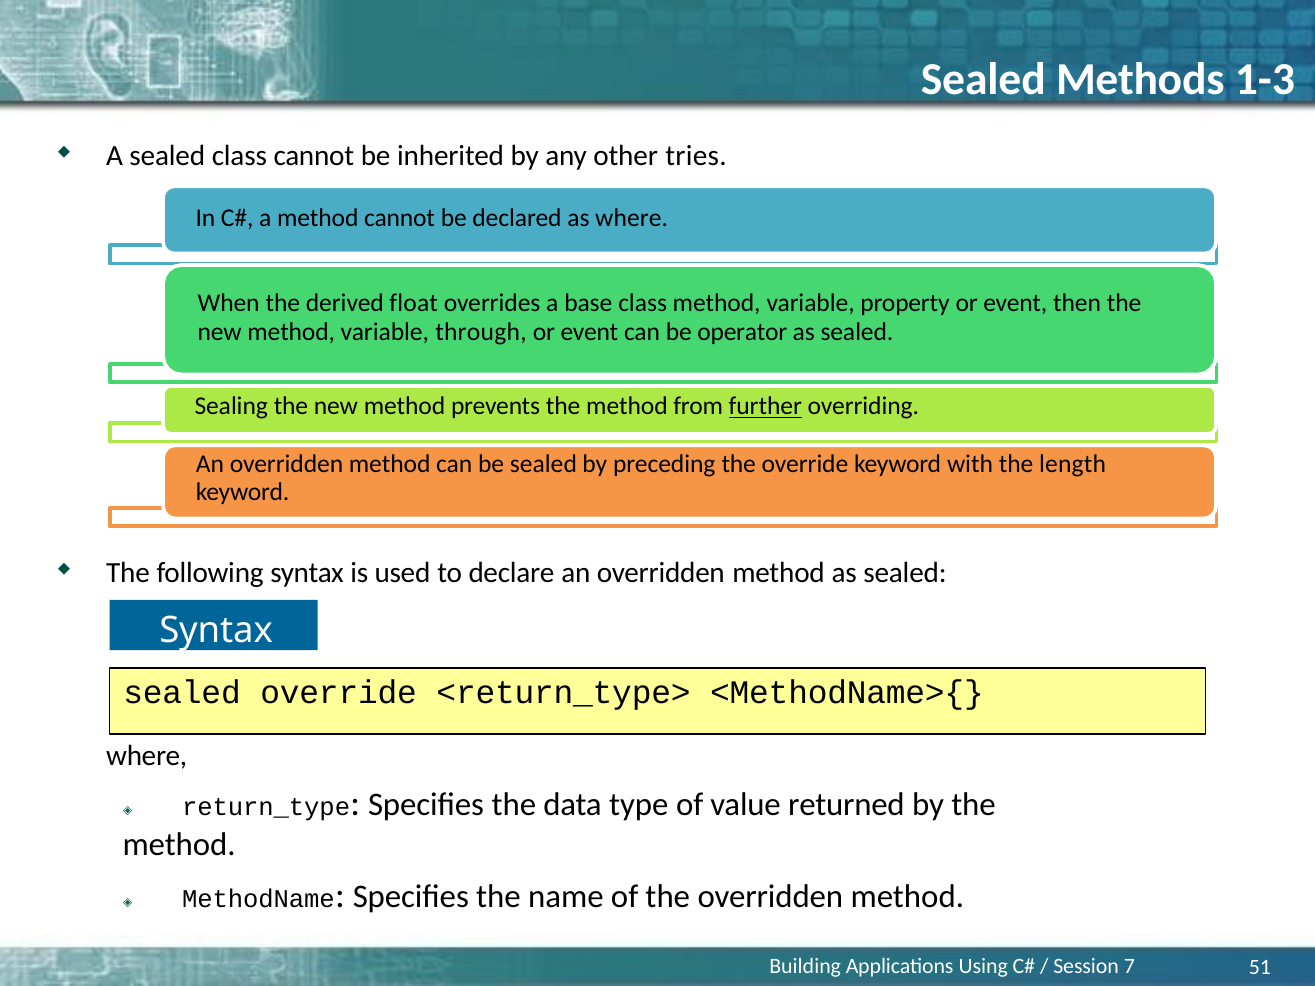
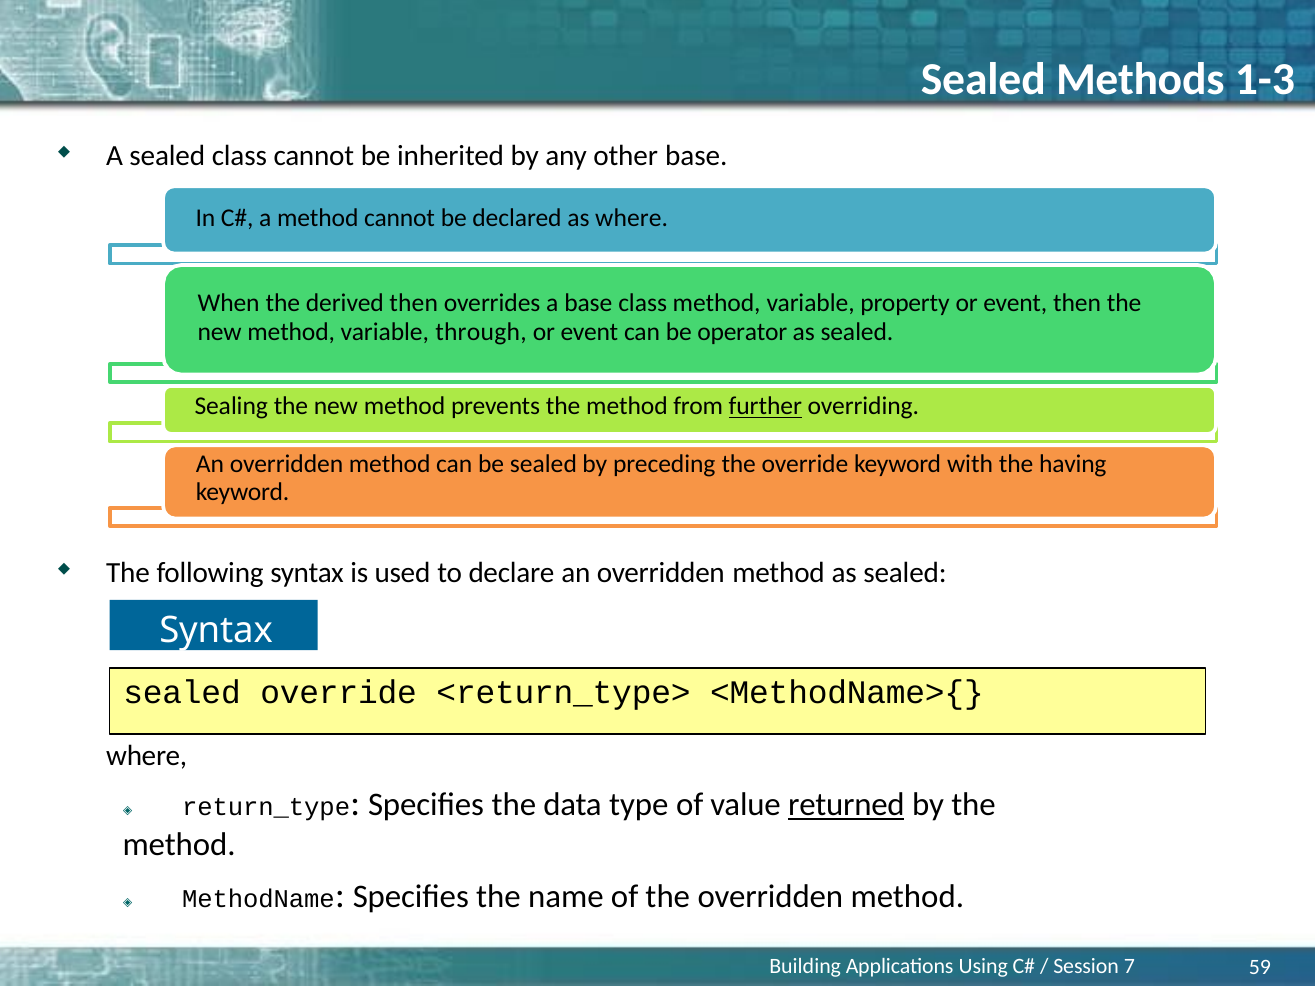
other tries: tries -> base
derived float: float -> then
length: length -> having
returned underline: none -> present
51: 51 -> 59
